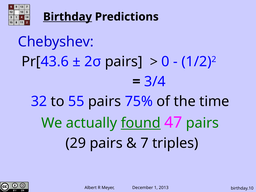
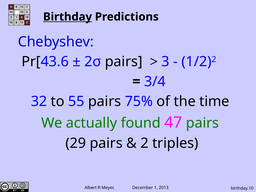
0: 0 -> 3
found underline: present -> none
7: 7 -> 2
